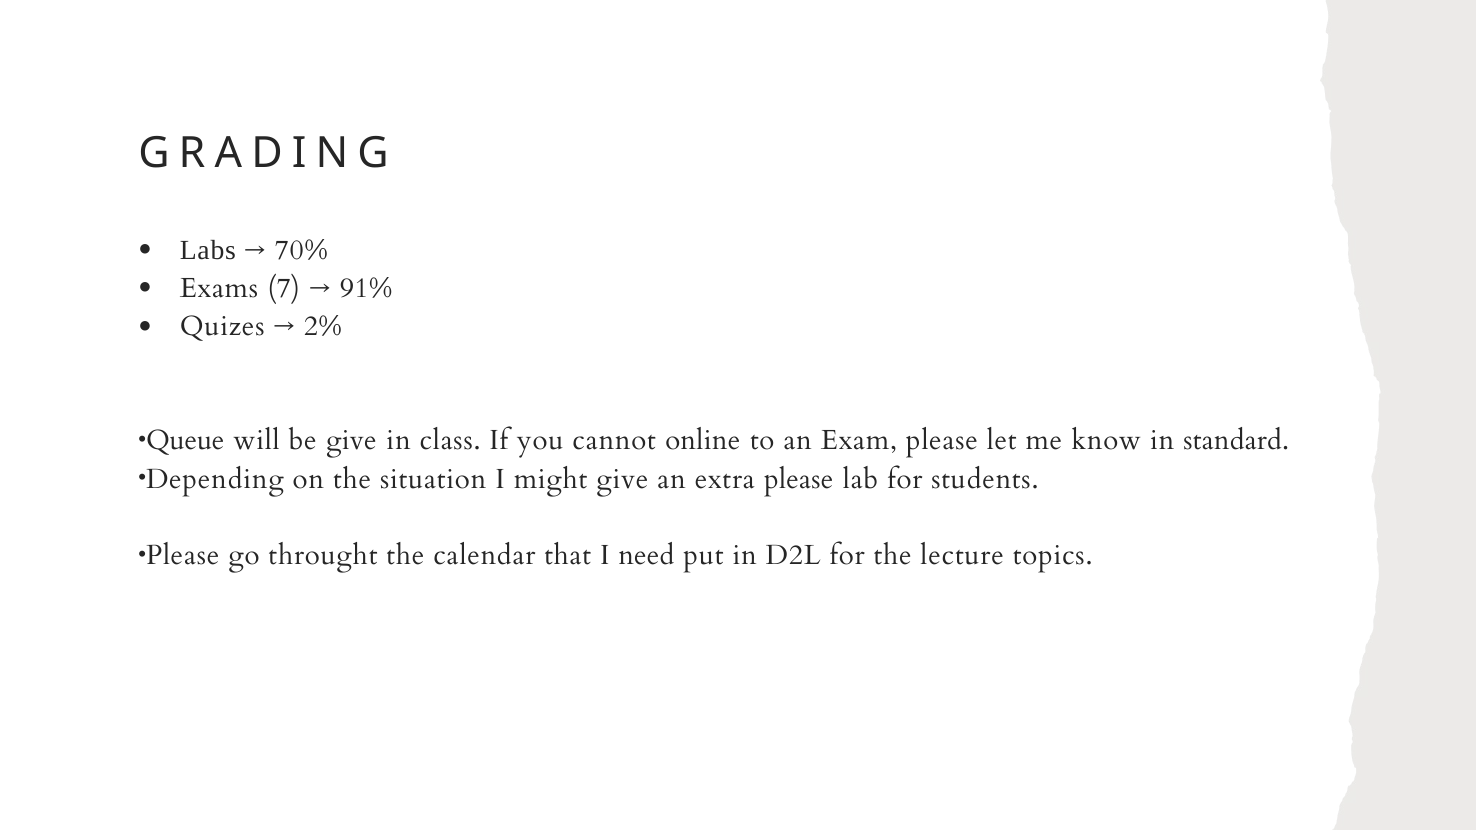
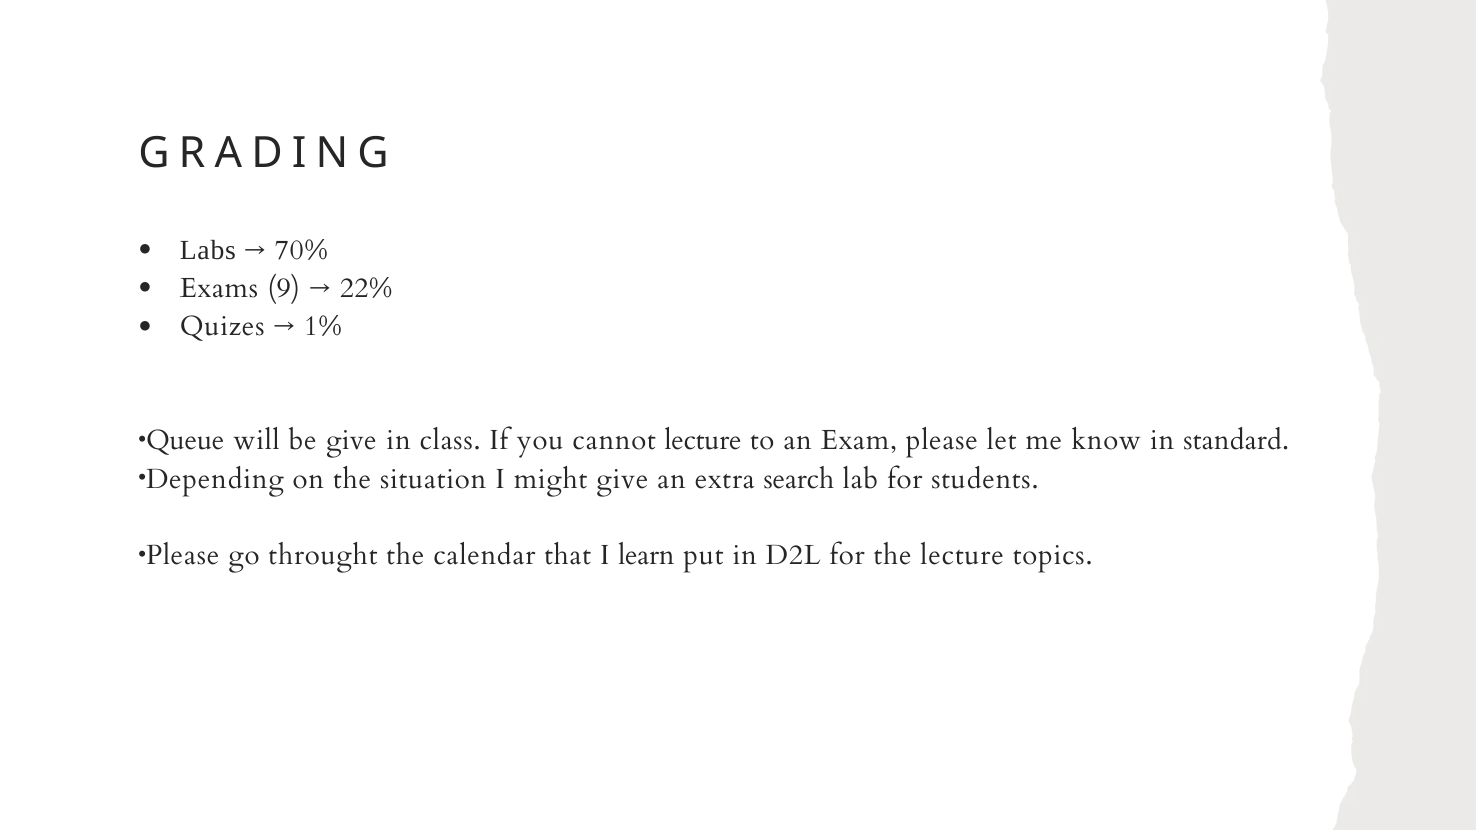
7: 7 -> 9
91%: 91% -> 22%
2%: 2% -> 1%
cannot online: online -> lecture
extra please: please -> search
need: need -> learn
